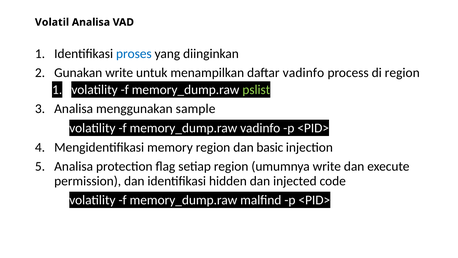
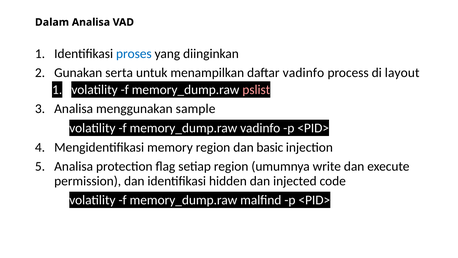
Volatil: Volatil -> Dalam
Gunakan write: write -> serta
di region: region -> layout
pslist colour: light green -> pink
